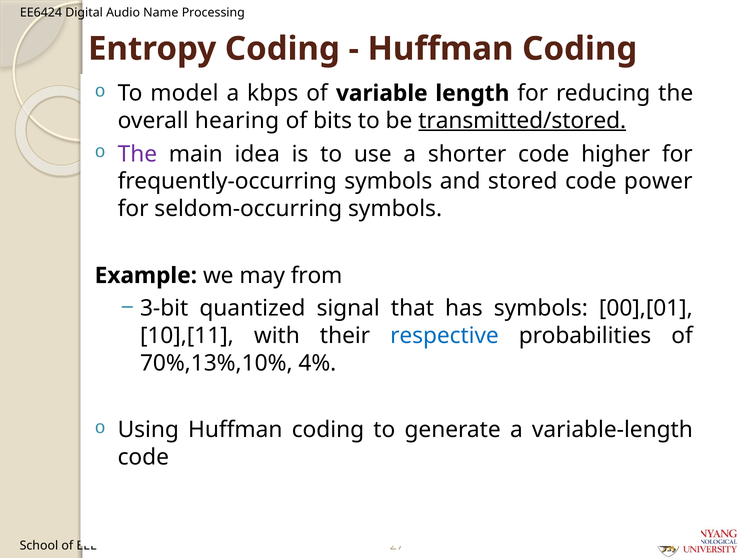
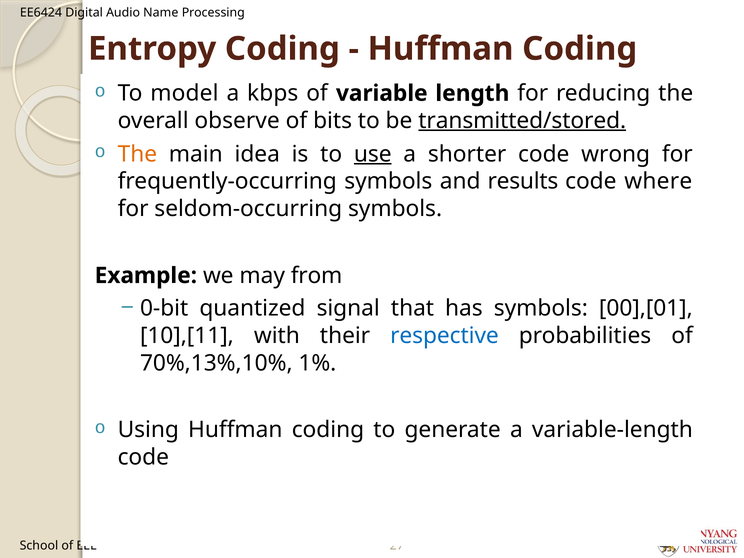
hearing: hearing -> observe
The at (137, 154) colour: purple -> orange
use underline: none -> present
higher: higher -> wrong
stored: stored -> results
power: power -> where
3-bit: 3-bit -> 0-bit
4%: 4% -> 1%
